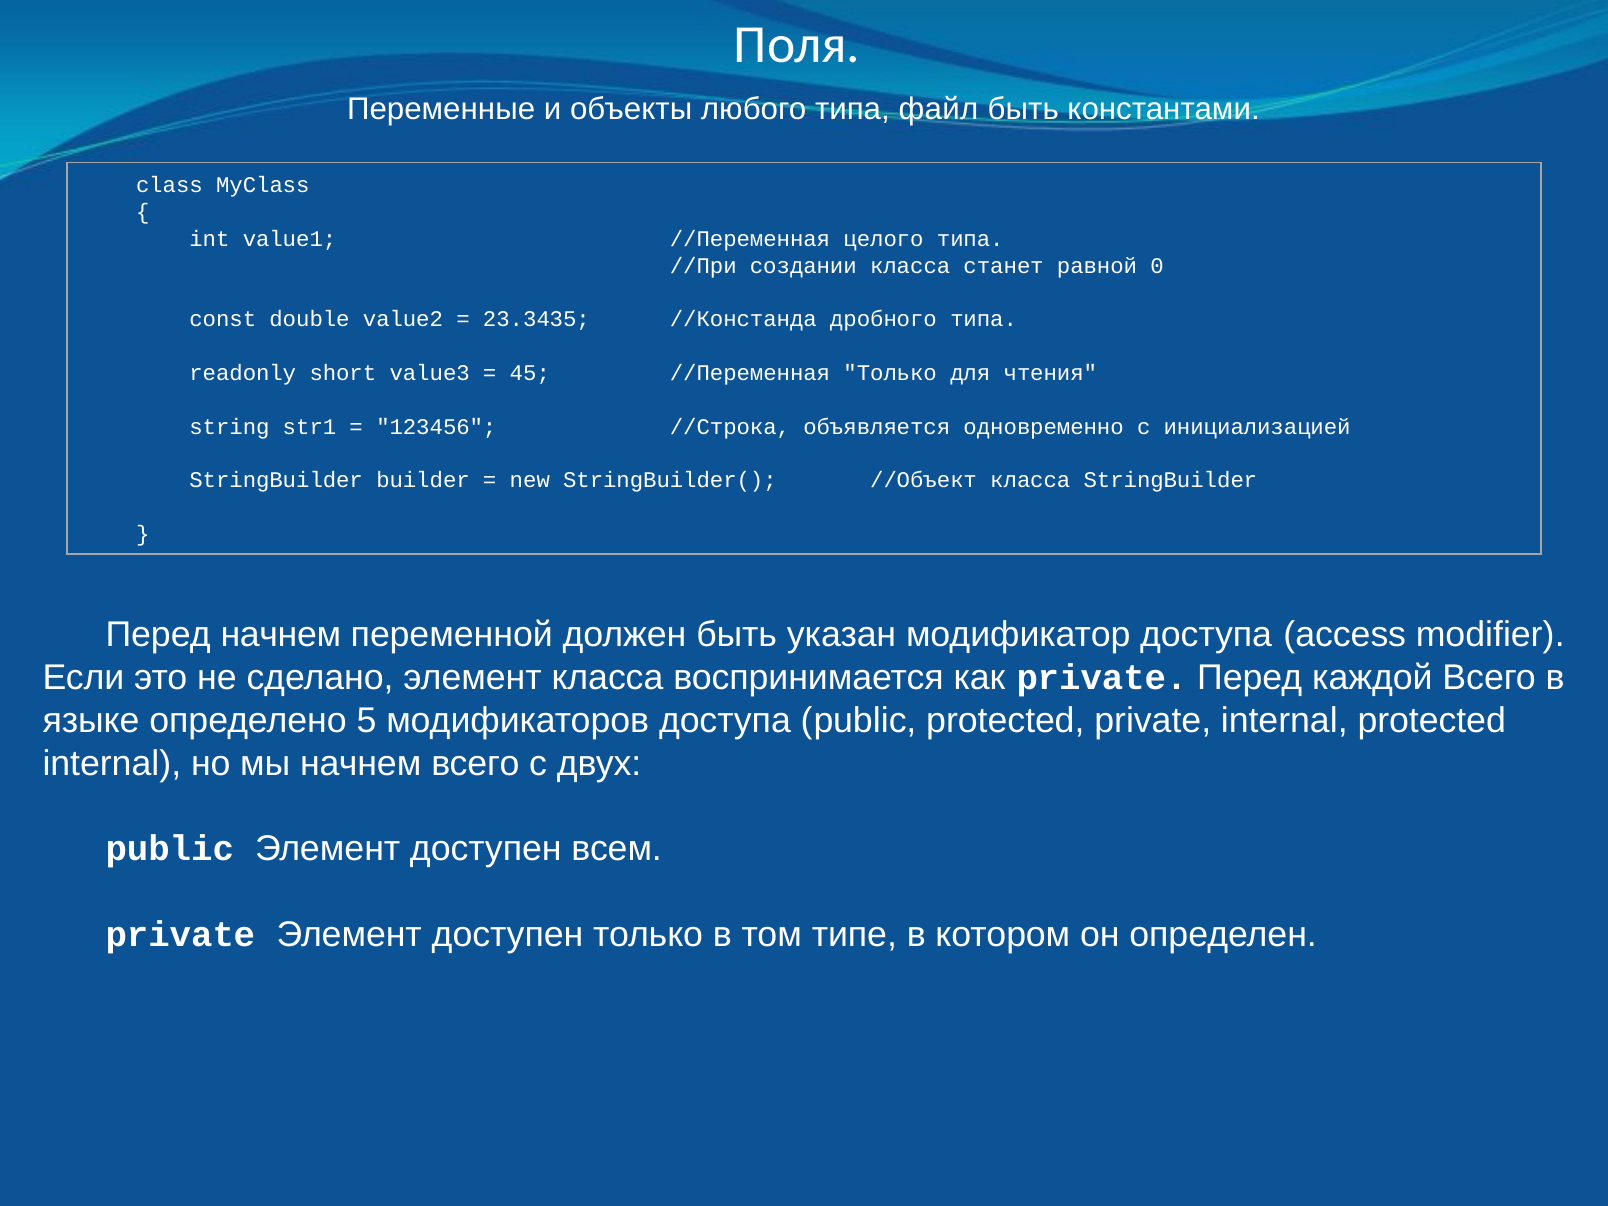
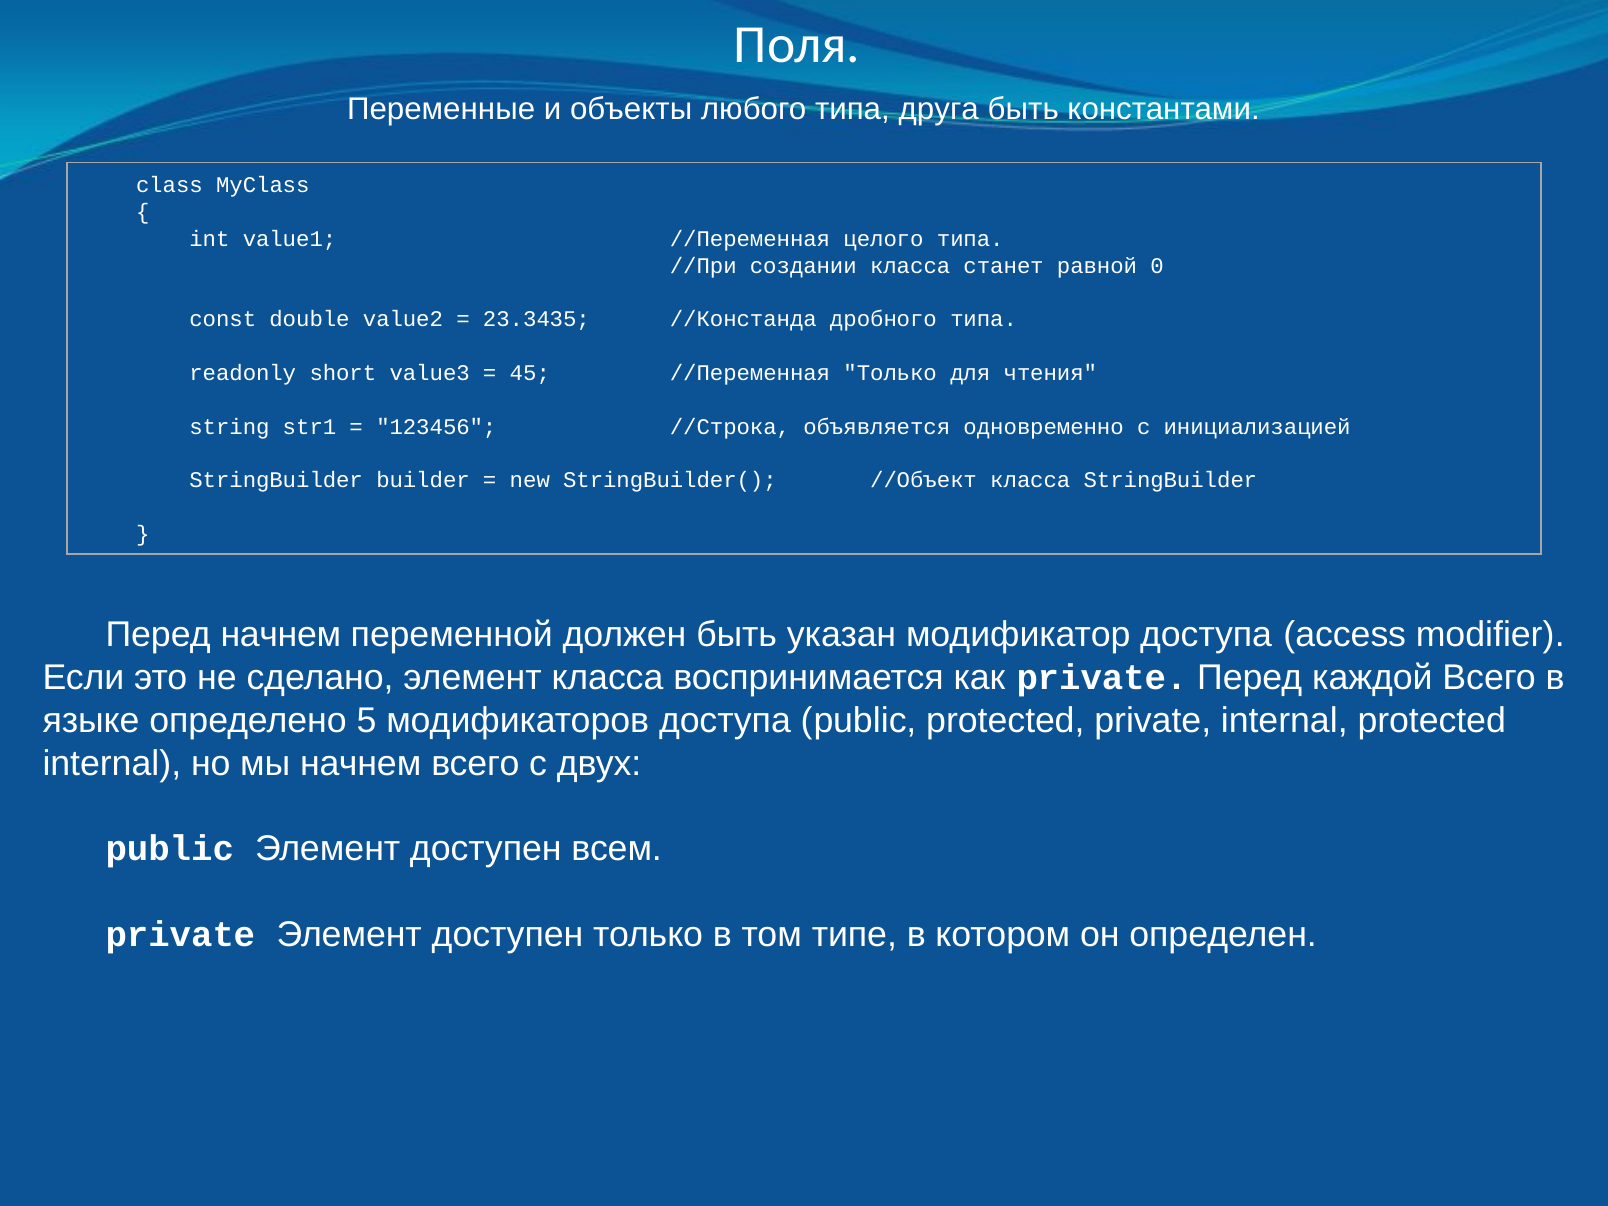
файл: файл -> друга
